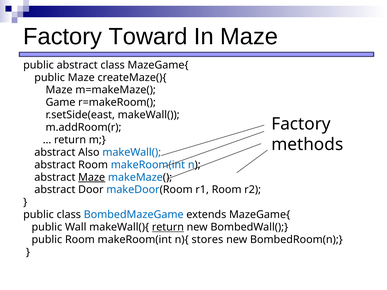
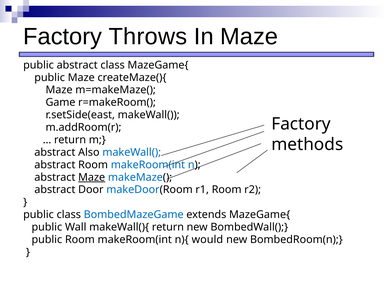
Toward: Toward -> Throws
return at (168, 227) underline: present -> none
stores: stores -> would
